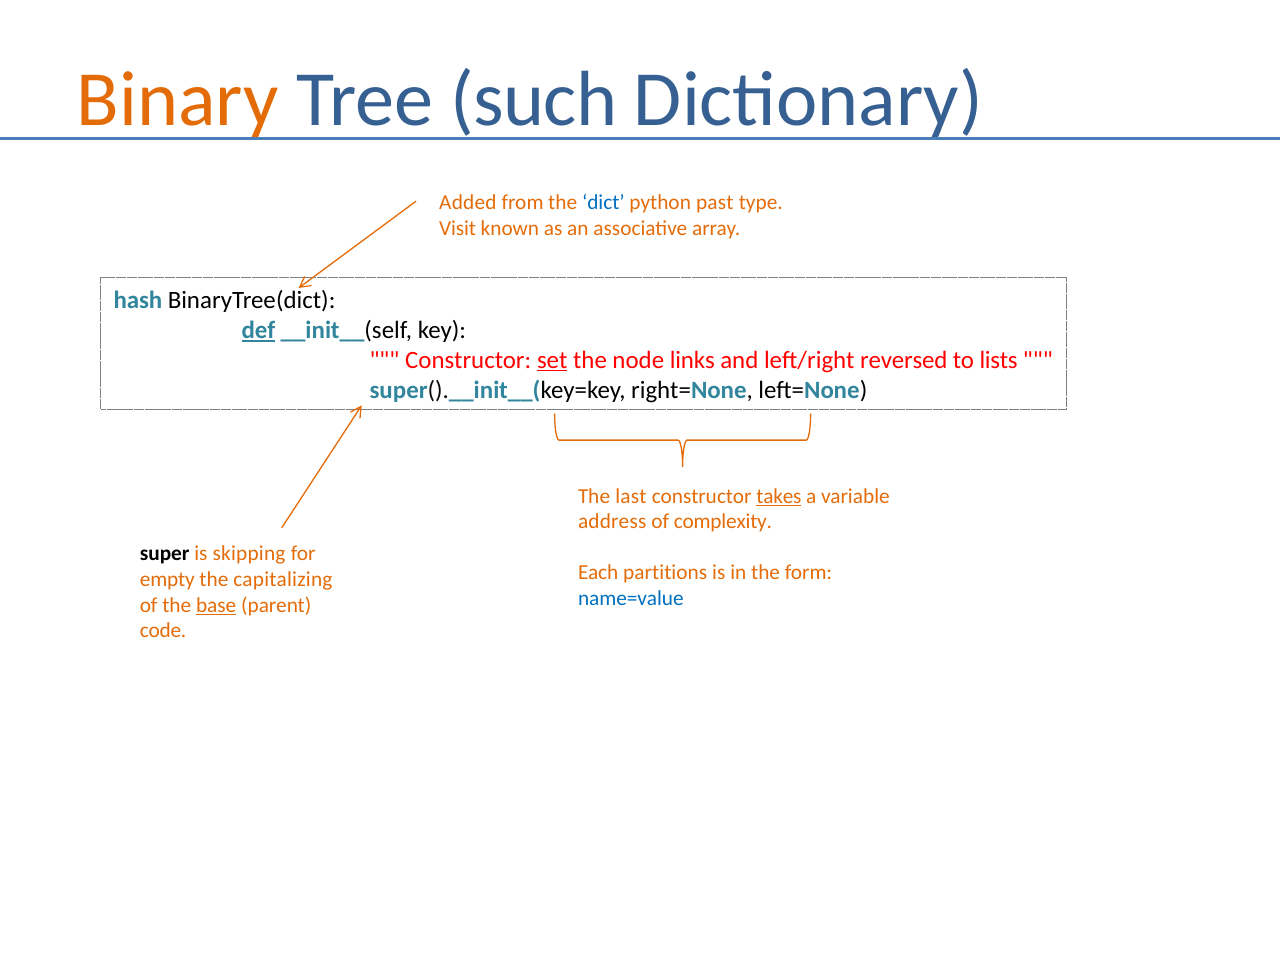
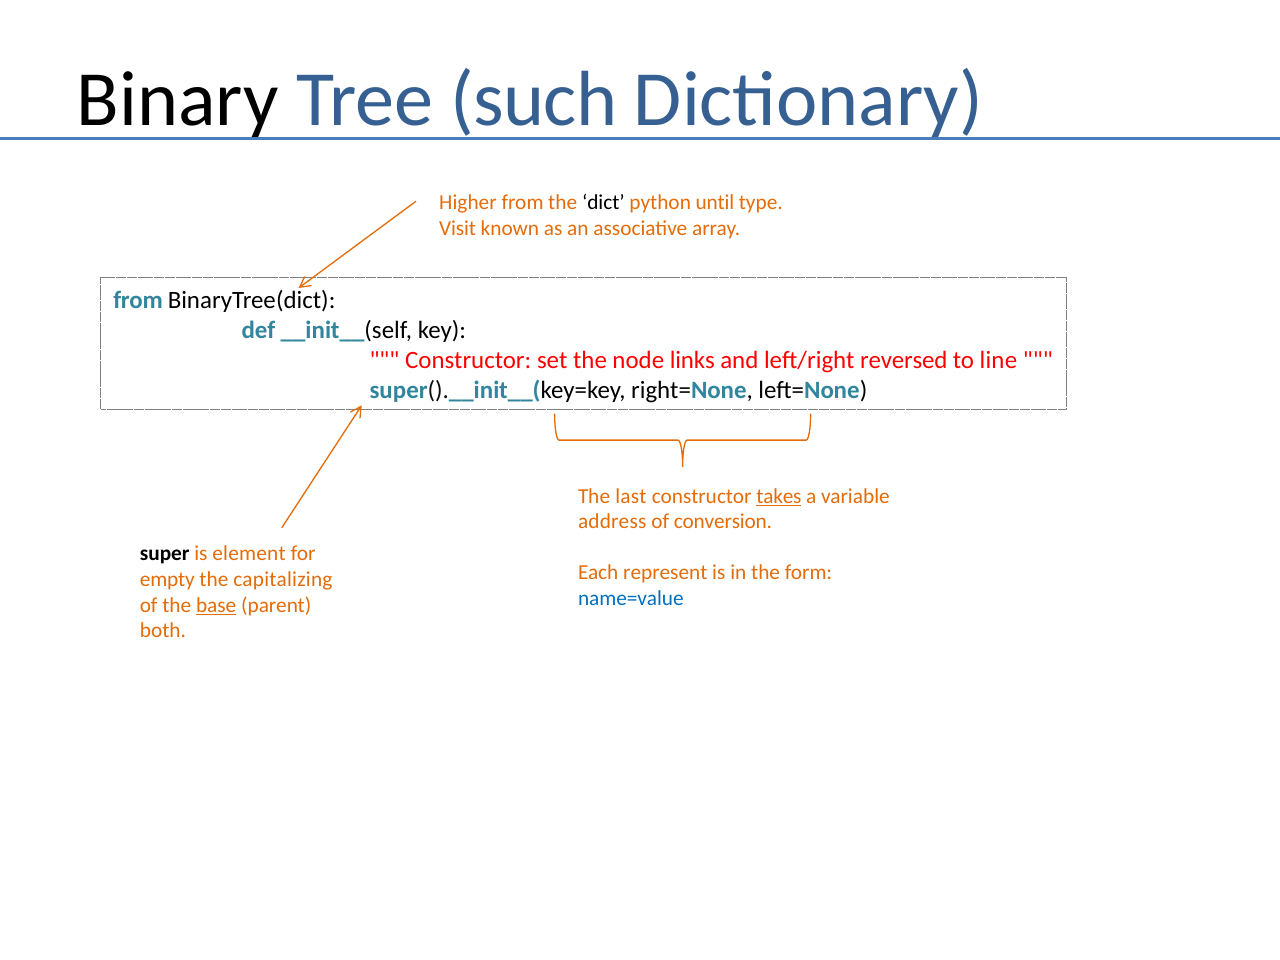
Binary colour: orange -> black
Added: Added -> Higher
dict colour: blue -> black
past: past -> until
hash at (138, 300): hash -> from
def underline: present -> none
set underline: present -> none
lists: lists -> line
complexity: complexity -> conversion
skipping: skipping -> element
partitions: partitions -> represent
code: code -> both
